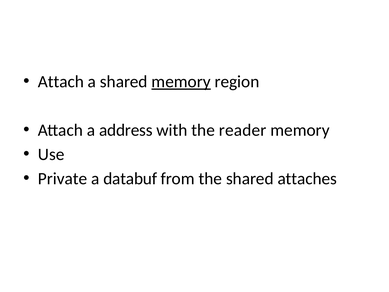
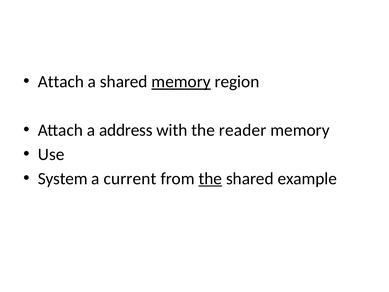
Private: Private -> System
databuf: databuf -> current
the at (210, 178) underline: none -> present
attaches: attaches -> example
